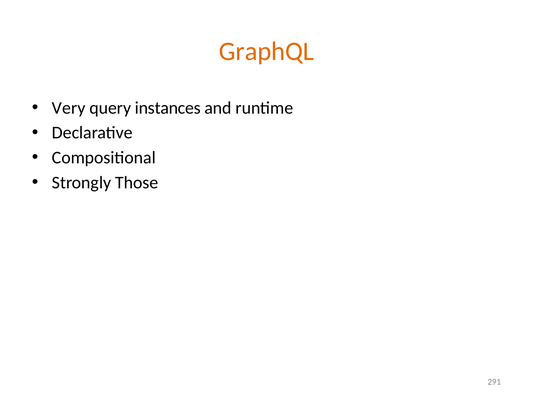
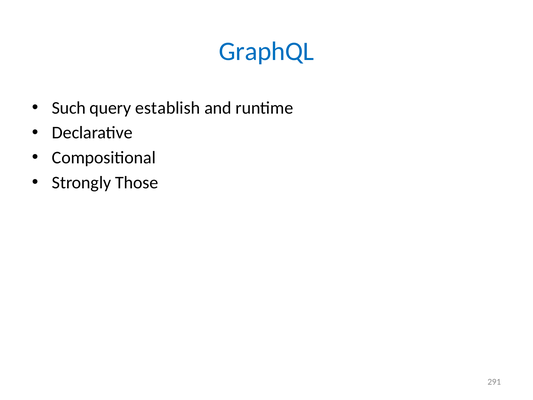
GraphQL colour: orange -> blue
Very: Very -> Such
instances: instances -> establish
